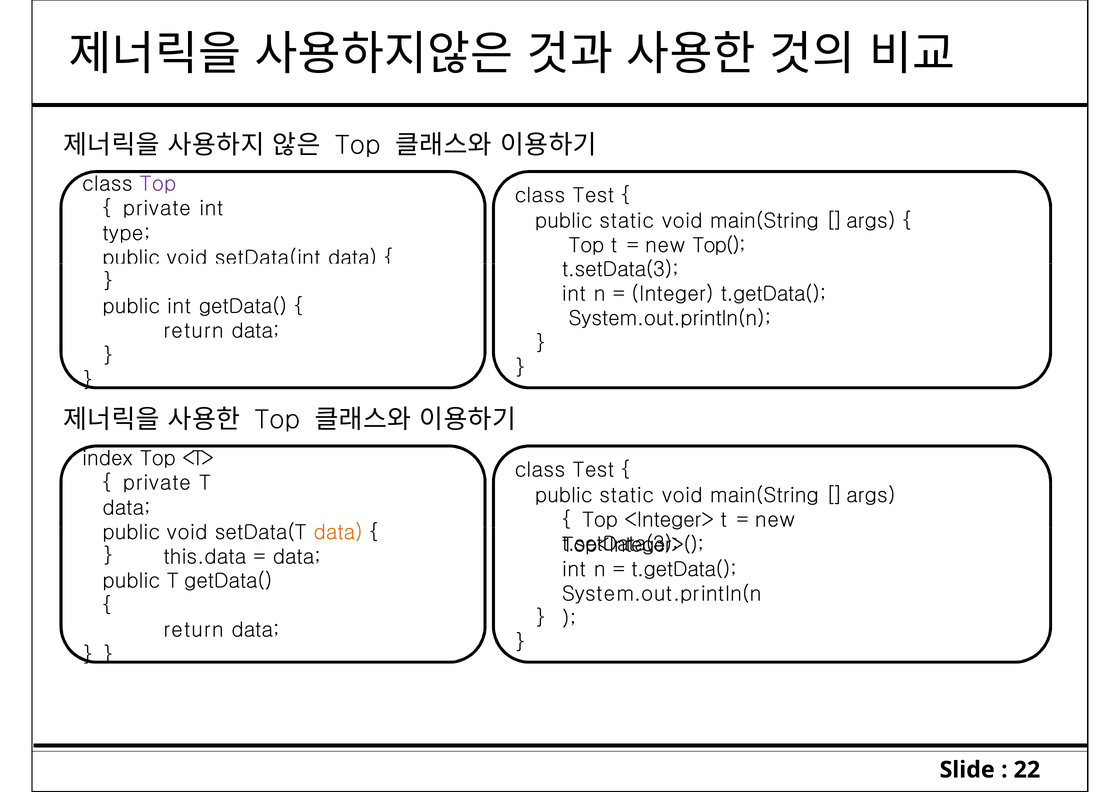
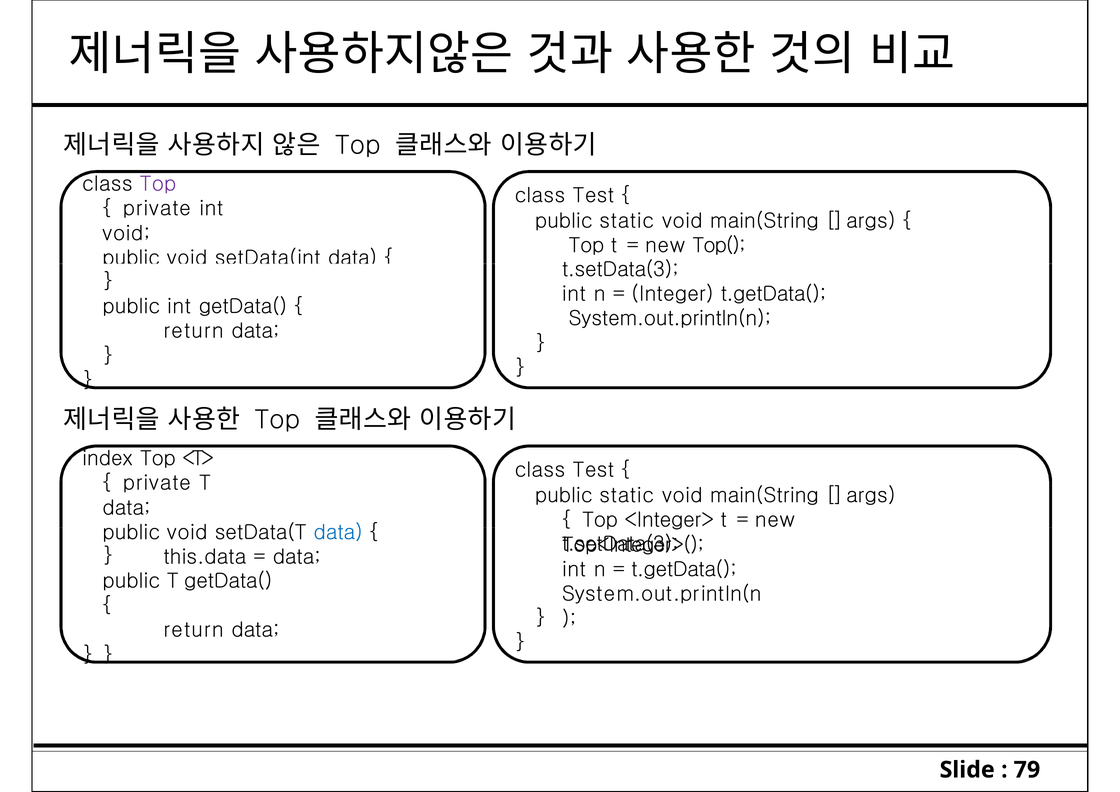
type at (126, 233): type -> void
data at (338, 533) colour: orange -> blue
22: 22 -> 79
